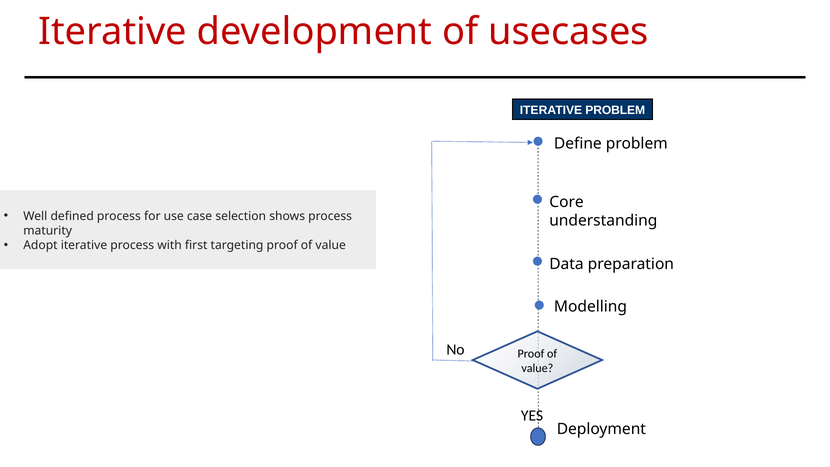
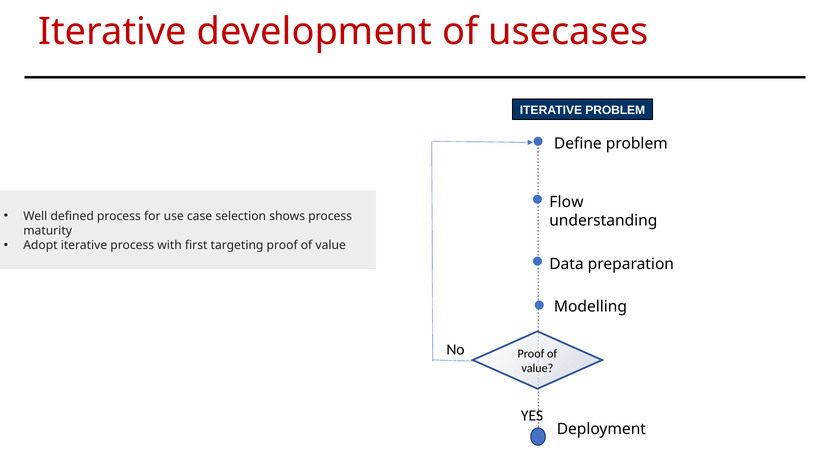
Core: Core -> Flow
